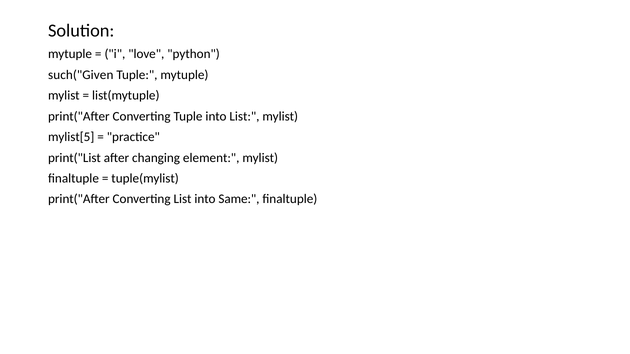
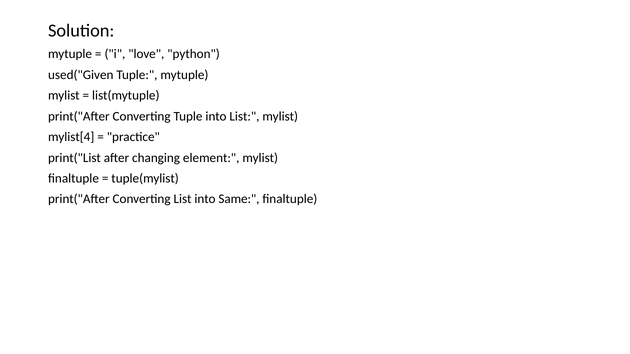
such("Given: such("Given -> used("Given
mylist[5: mylist[5 -> mylist[4
